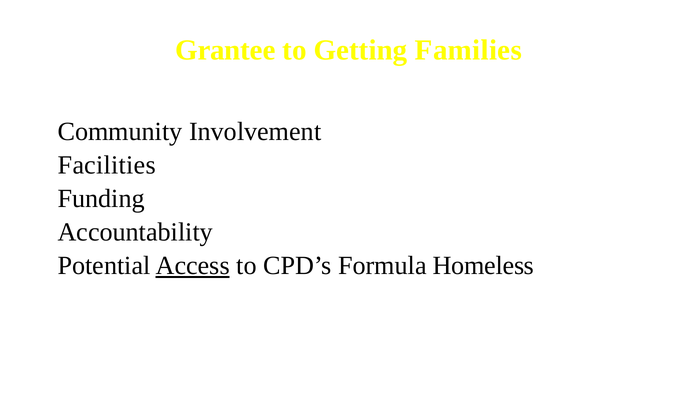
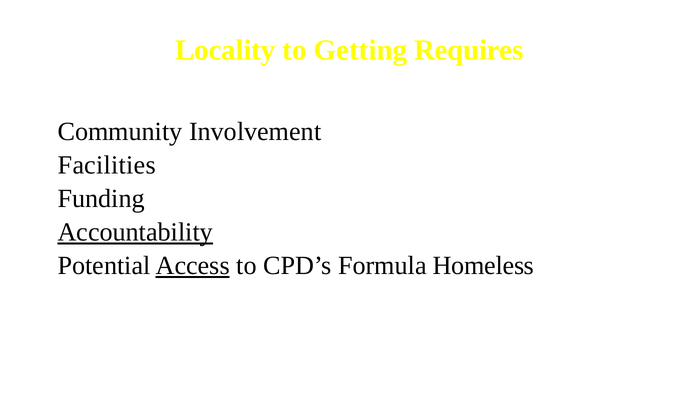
Grantee: Grantee -> Locality
Families: Families -> Requires
Accountability underline: none -> present
